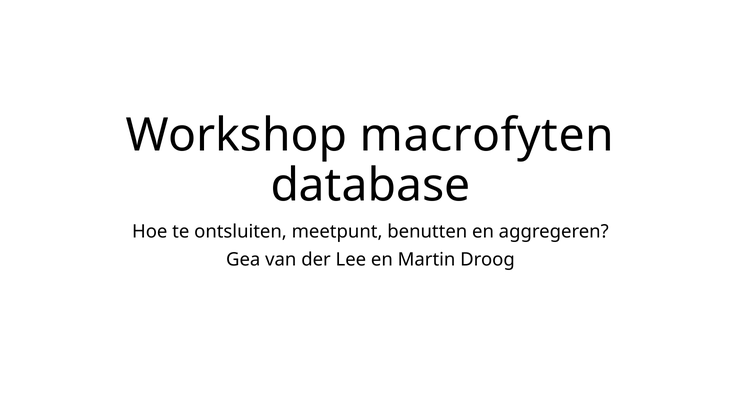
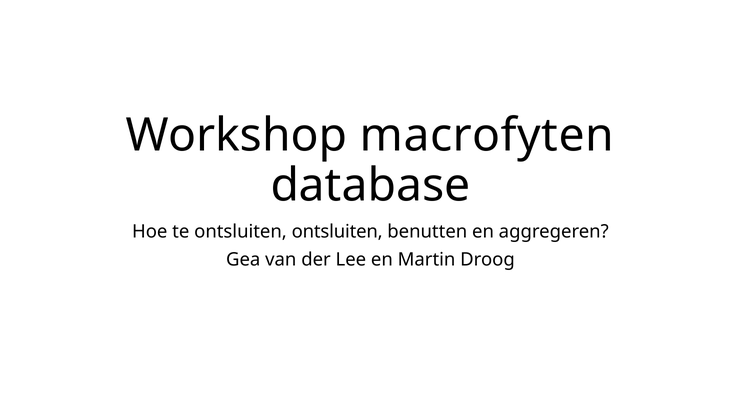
ontsluiten meetpunt: meetpunt -> ontsluiten
